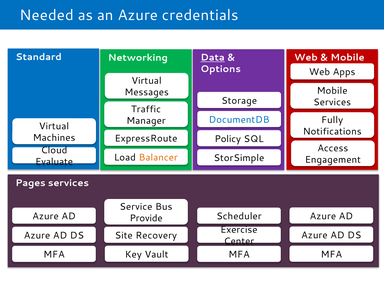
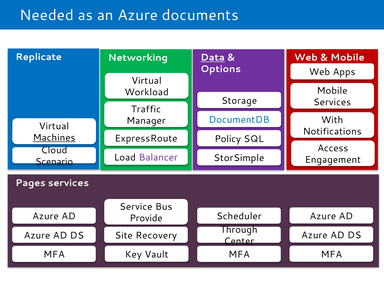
credentials: credentials -> documents
Standard: Standard -> Replicate
Messages: Messages -> Workload
Fully: Fully -> With
Machines underline: none -> present
Balancer colour: orange -> purple
Evaluate: Evaluate -> Scenario
Exercise: Exercise -> Through
